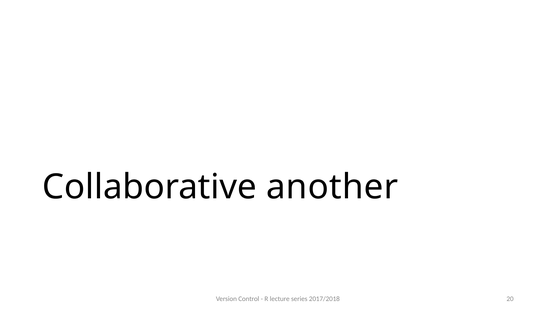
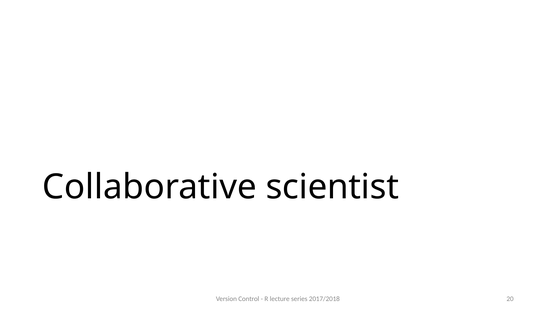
another: another -> scientist
